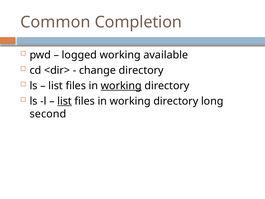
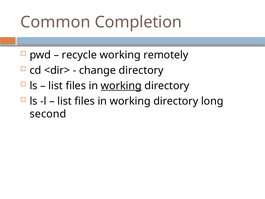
logged: logged -> recycle
available: available -> remotely
list at (65, 101) underline: present -> none
